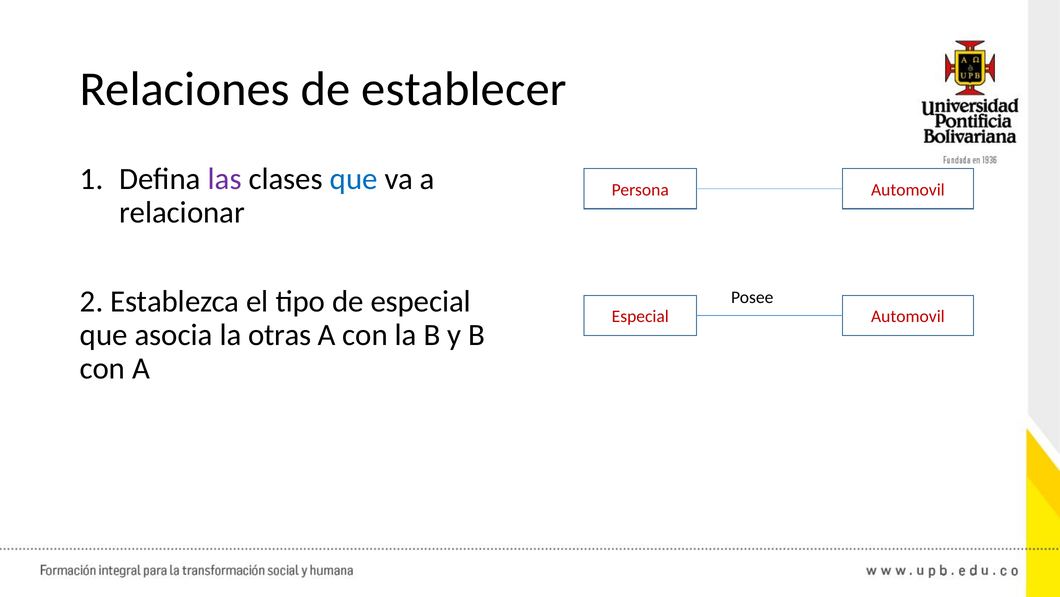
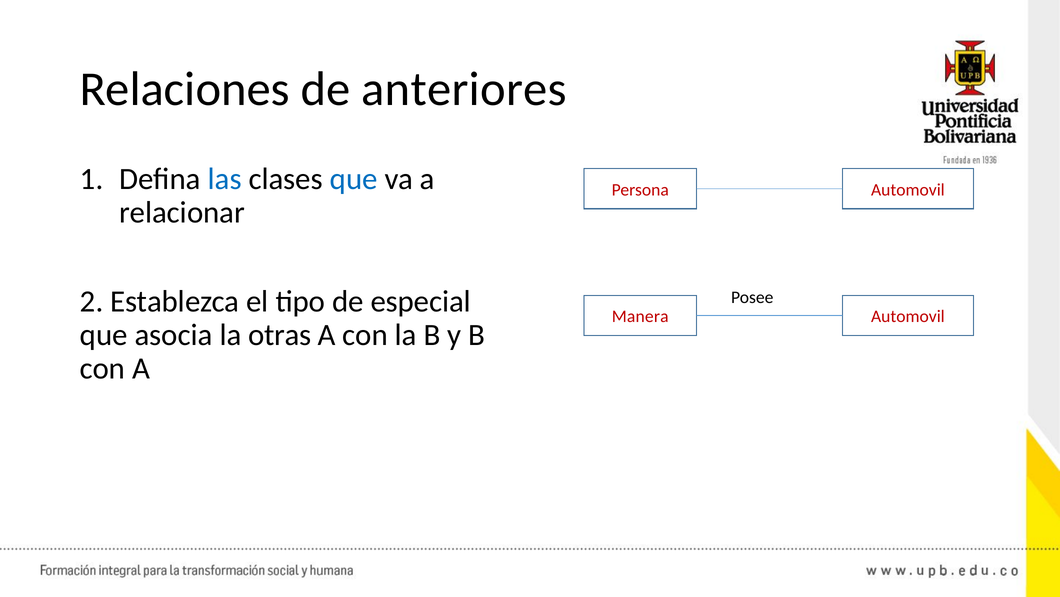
establecer: establecer -> anteriores
las colour: purple -> blue
Especial at (640, 316): Especial -> Manera
